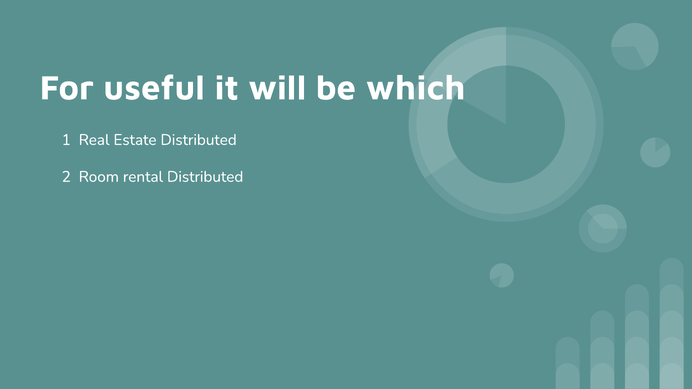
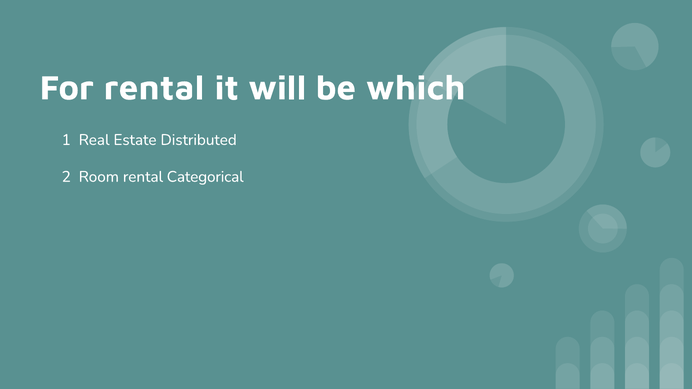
For useful: useful -> rental
rental Distributed: Distributed -> Categorical
